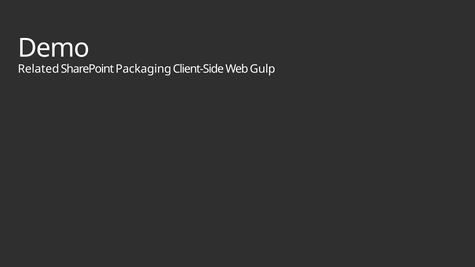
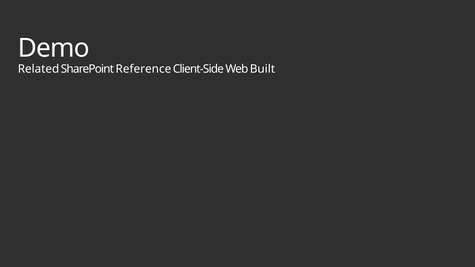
Packaging: Packaging -> Reference
Gulp: Gulp -> Built
